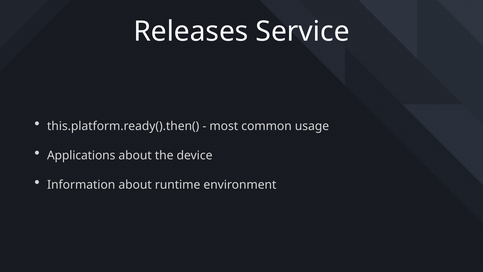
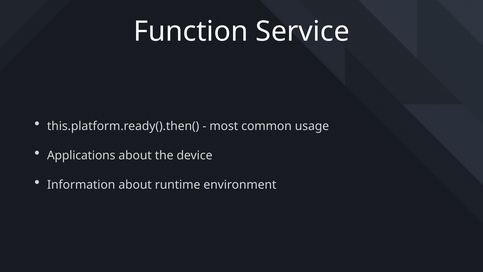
Releases: Releases -> Function
